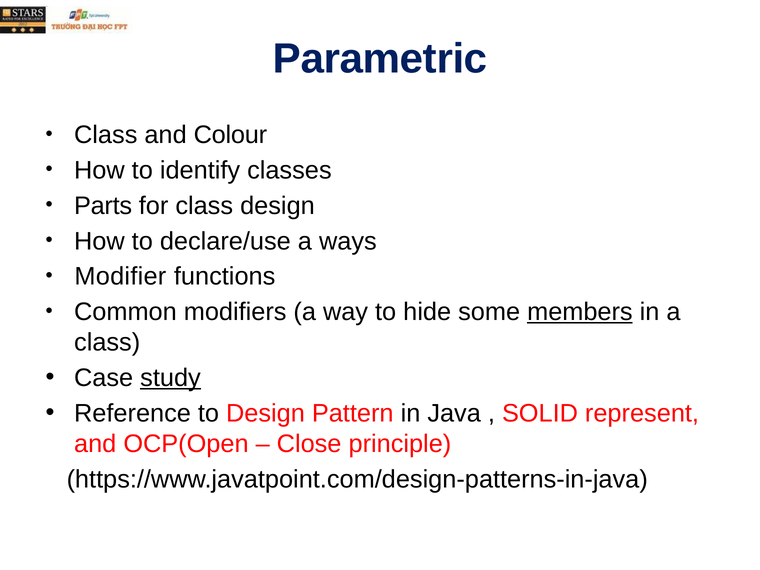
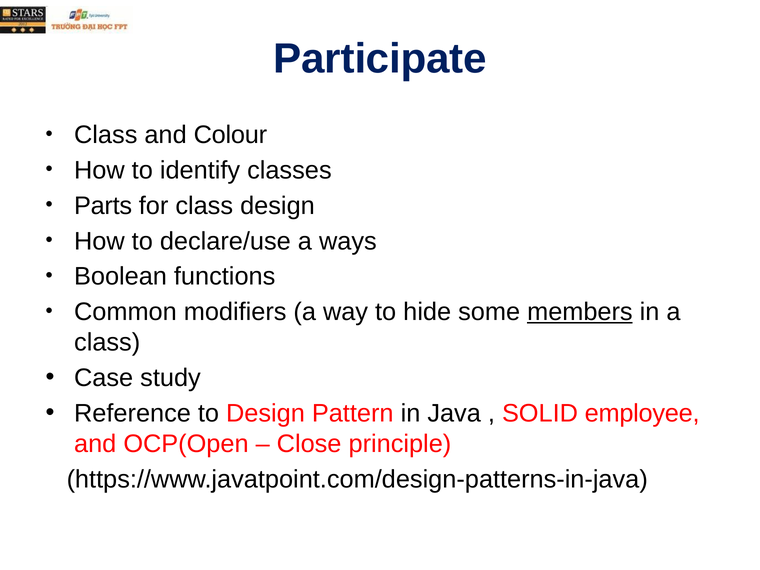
Parametric: Parametric -> Participate
Modifier: Modifier -> Boolean
study underline: present -> none
represent: represent -> employee
